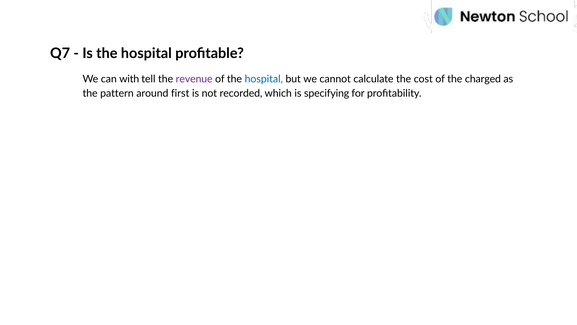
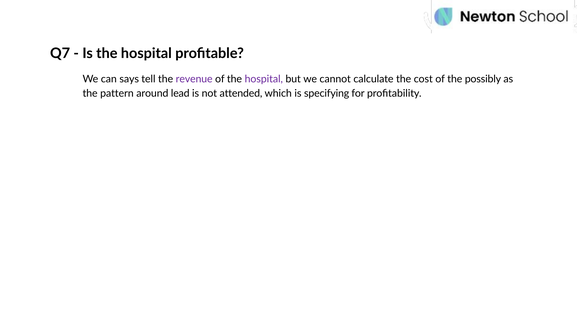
with: with -> says
hospital at (264, 79) colour: blue -> purple
charged: charged -> possibly
first: first -> lead
recorded: recorded -> attended
